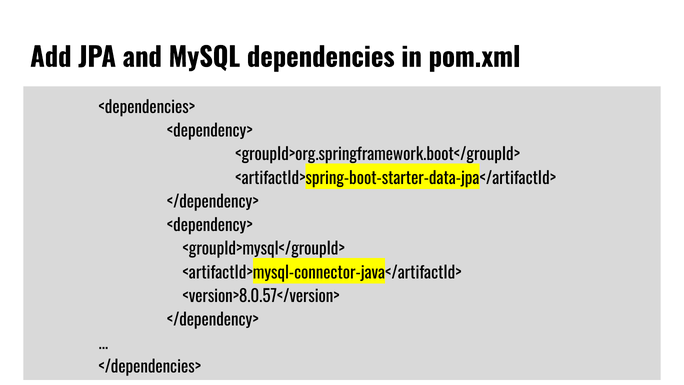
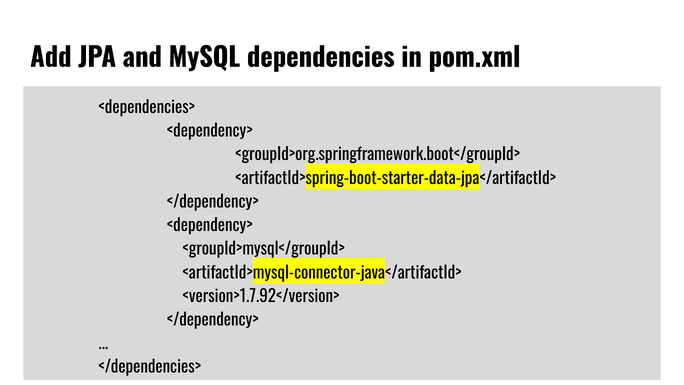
<version>8.0.57</version>: <version>8.0.57</version> -> <version>1.7.92</version>
